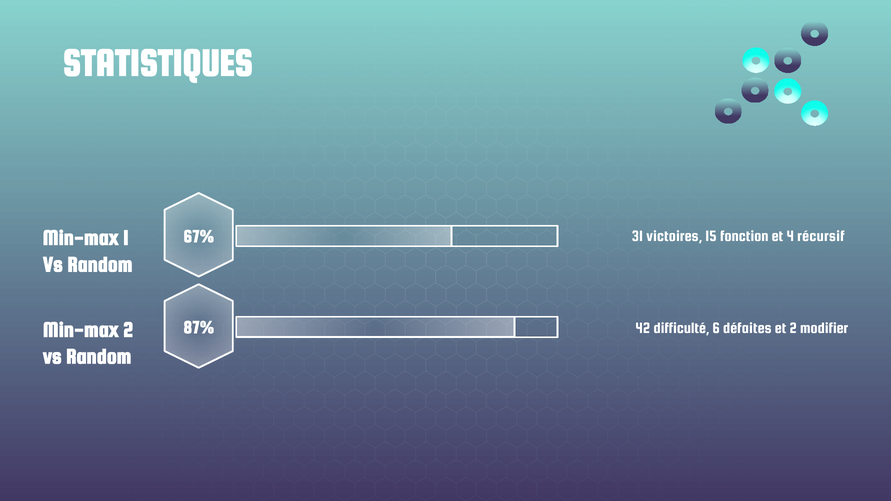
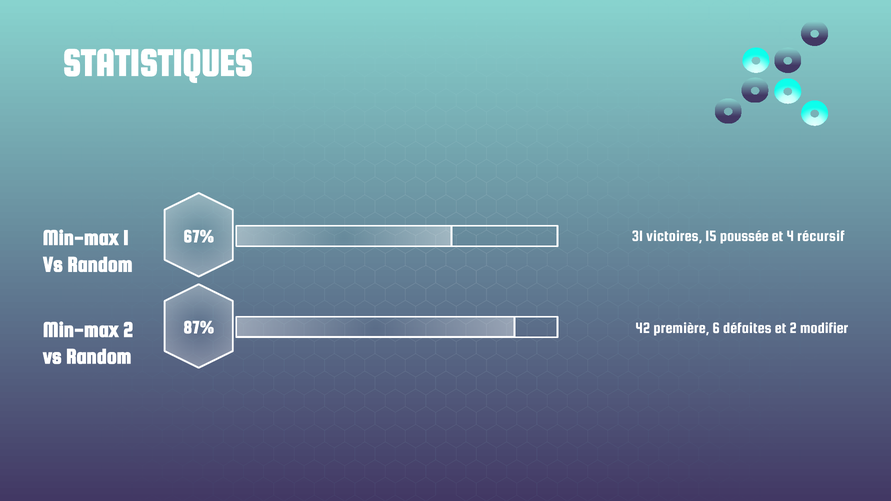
fonction: fonction -> poussée
difficulté: difficulté -> première
